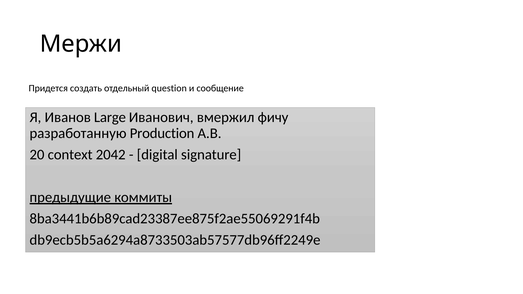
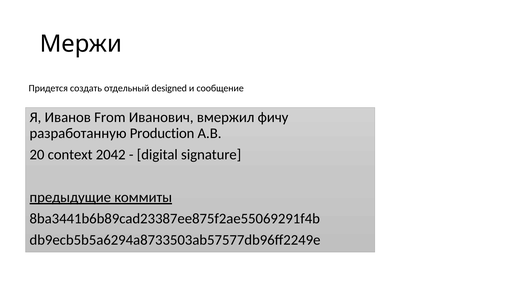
question: question -> designed
Large: Large -> From
